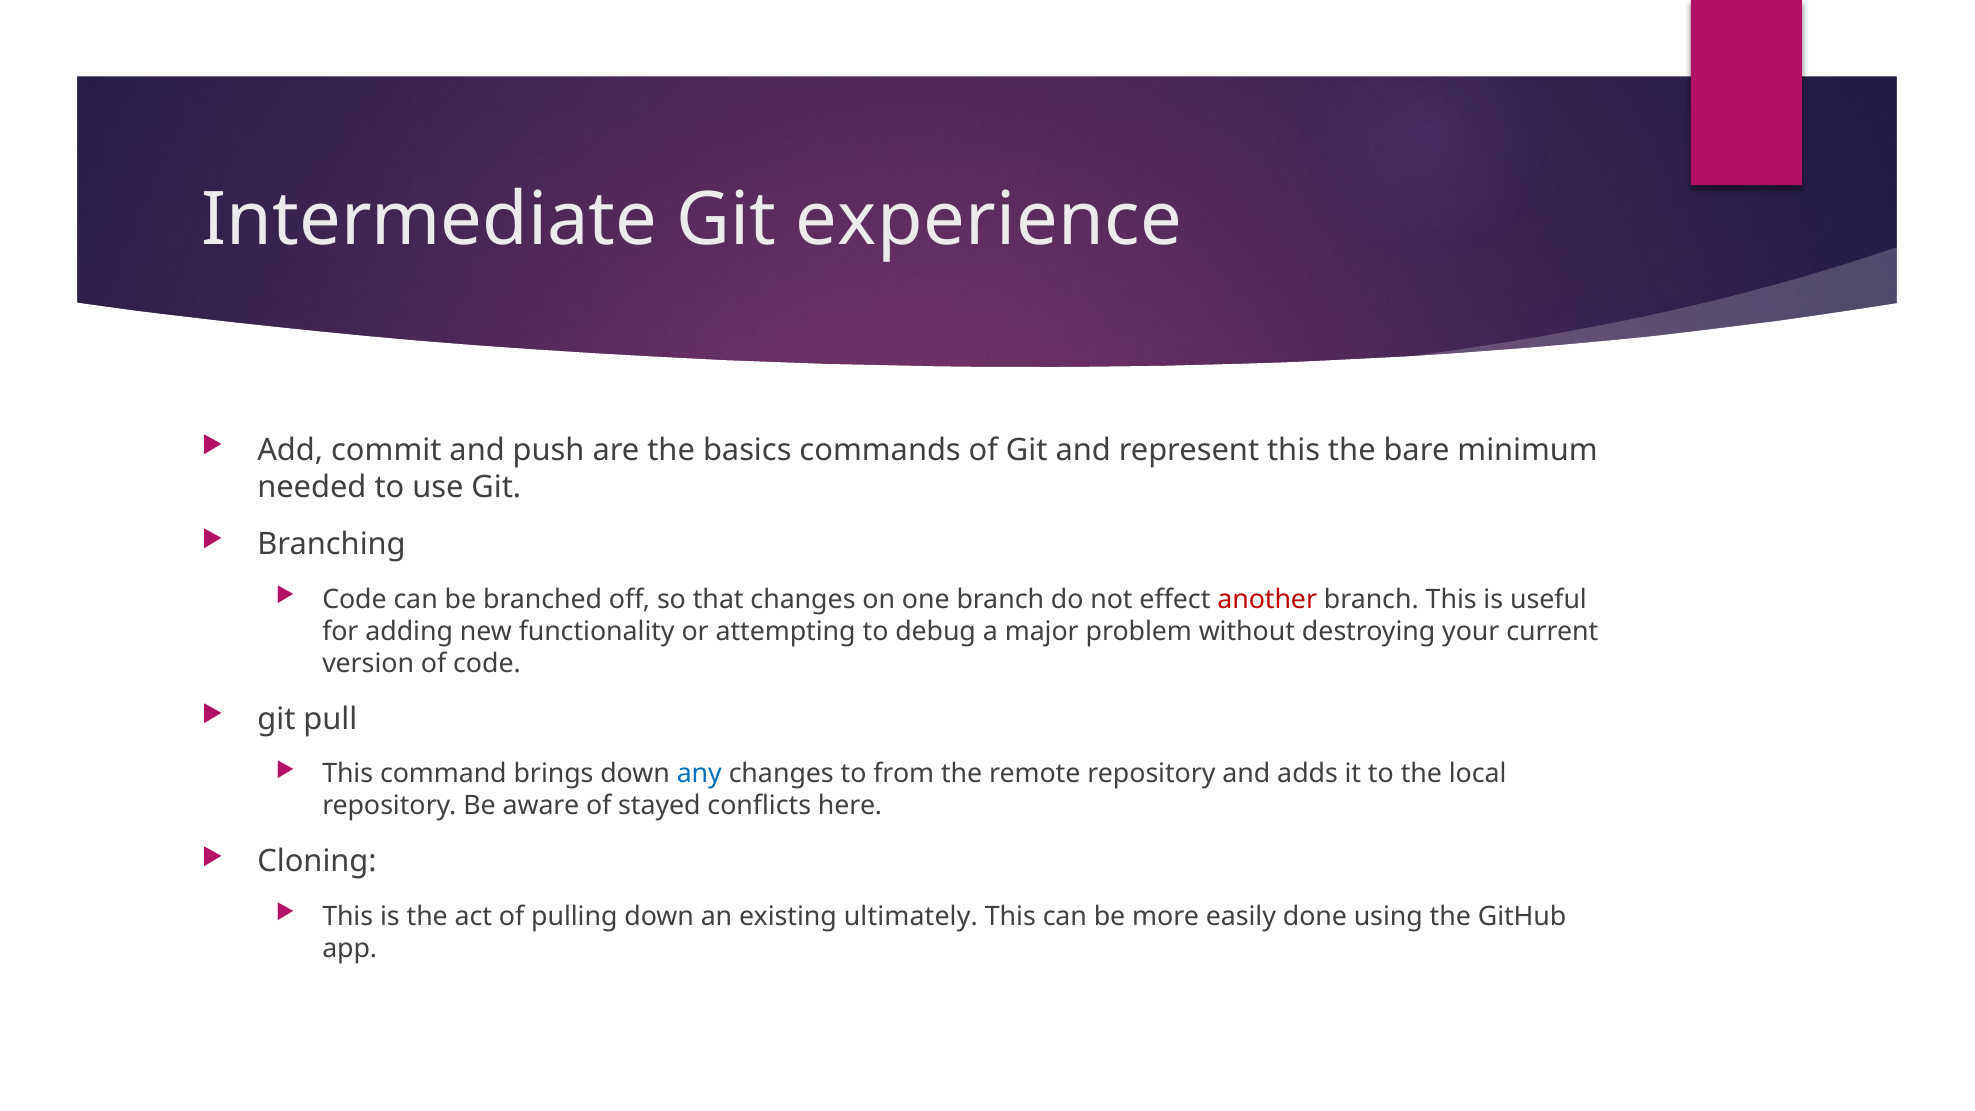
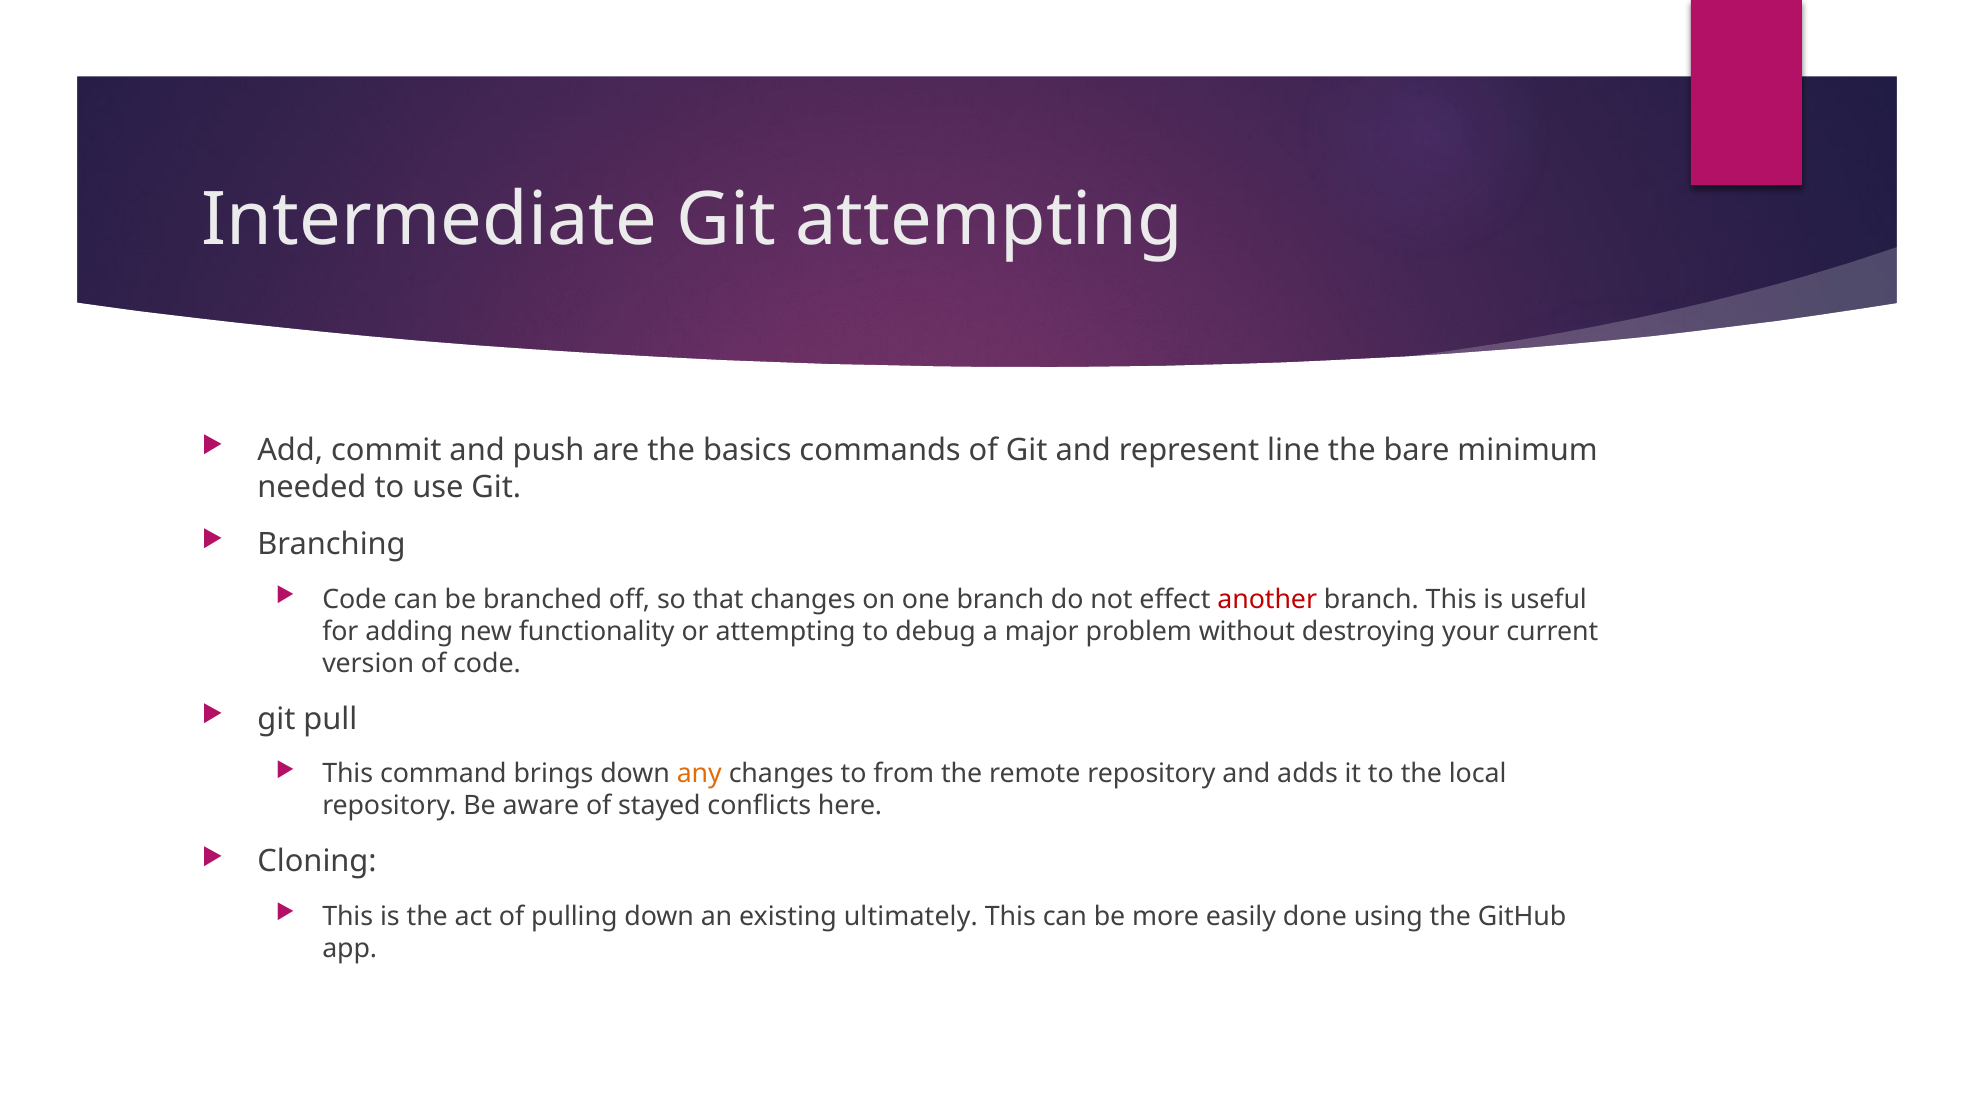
Git experience: experience -> attempting
represent this: this -> line
any colour: blue -> orange
